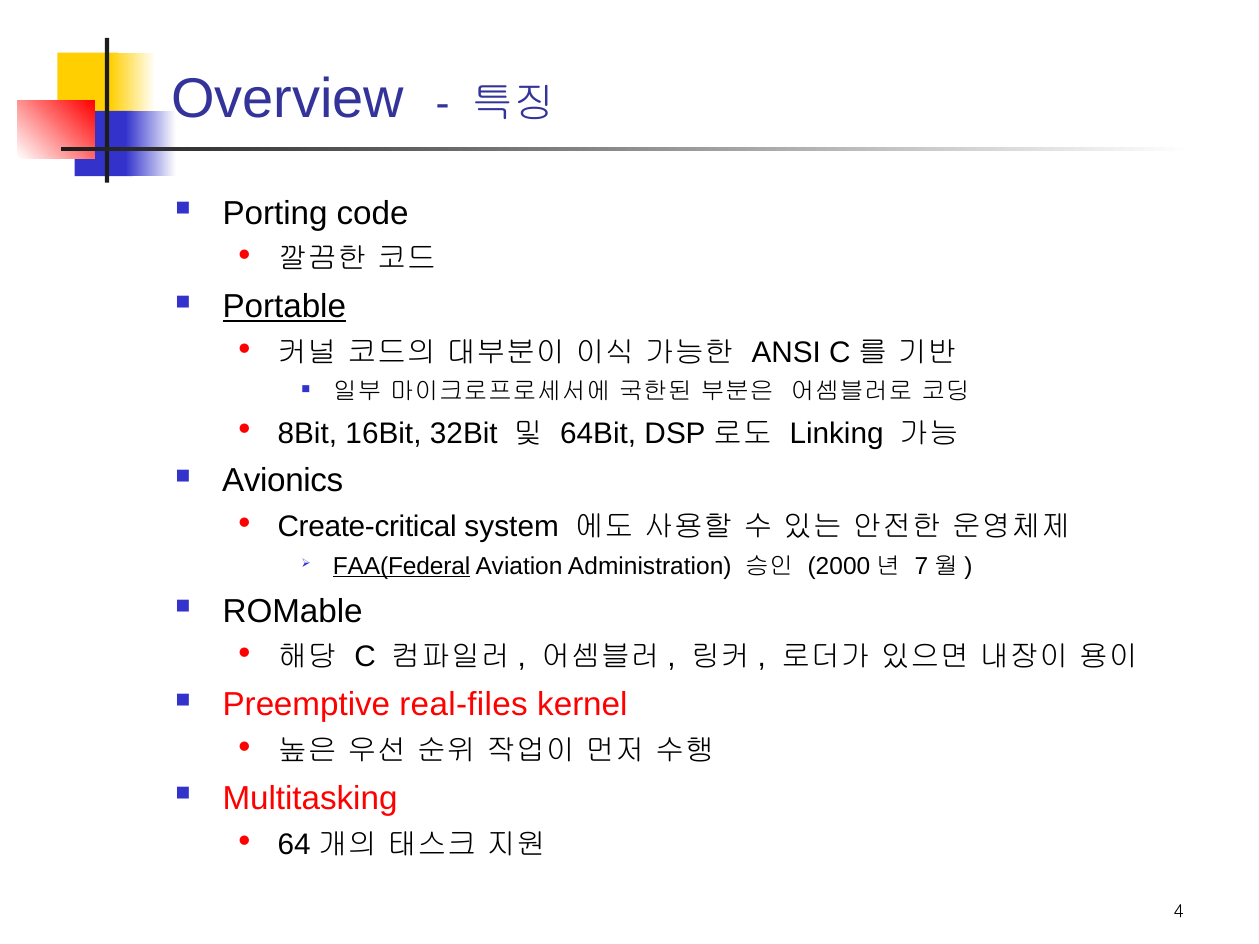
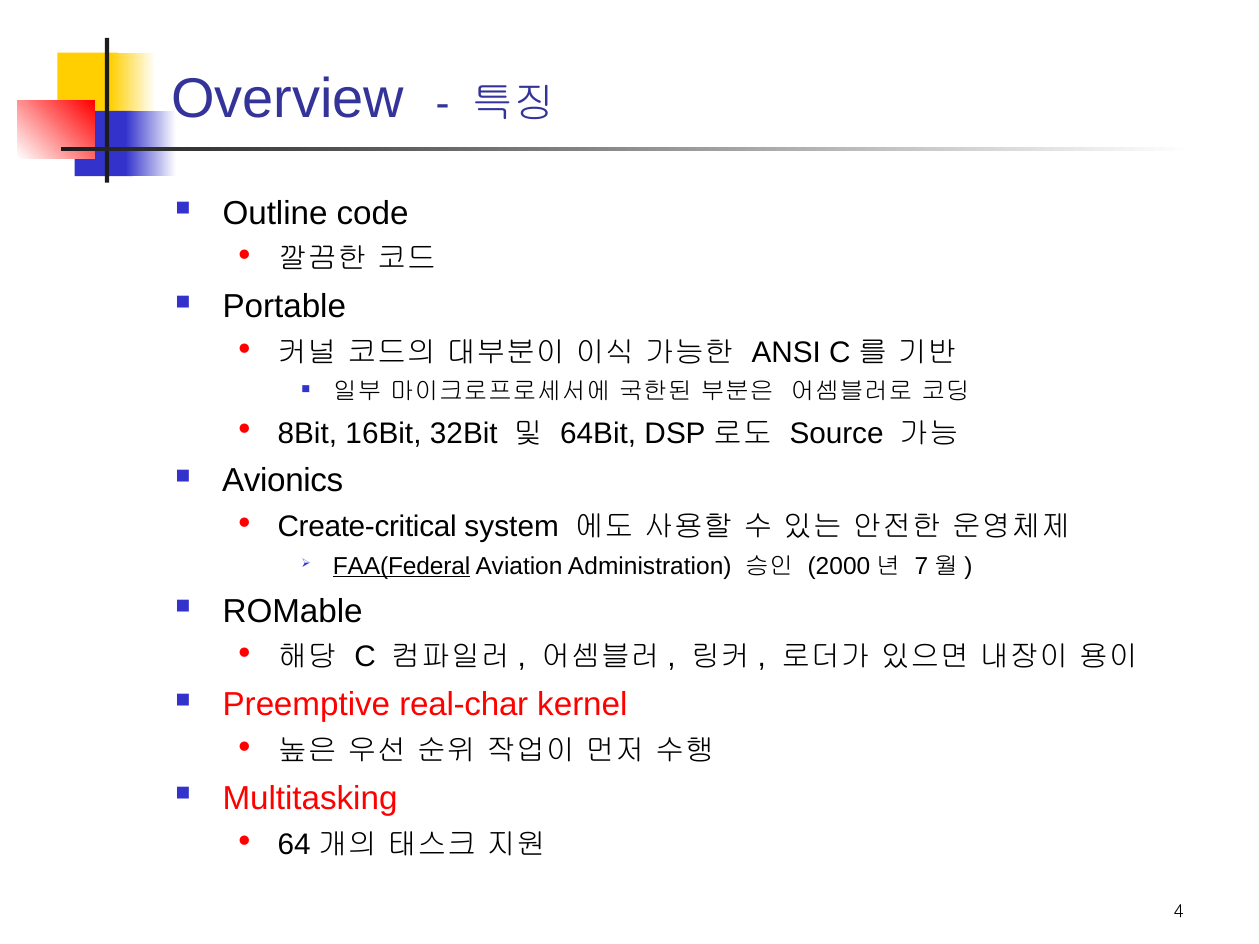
Porting: Porting -> Outline
Portable underline: present -> none
Linking: Linking -> Source
real-files: real-files -> real-char
